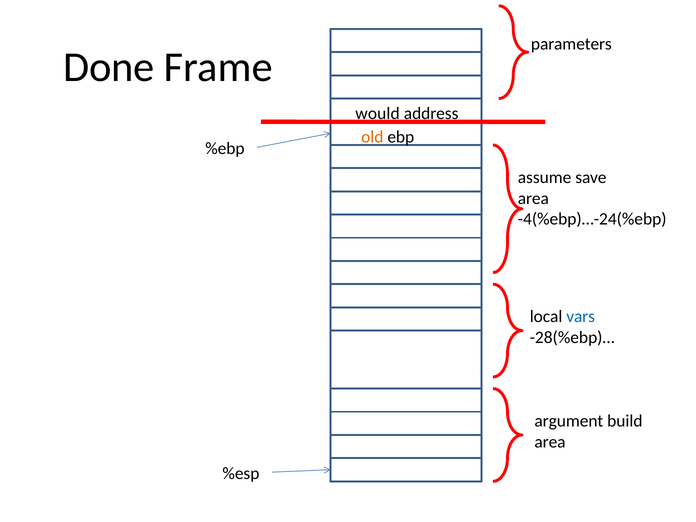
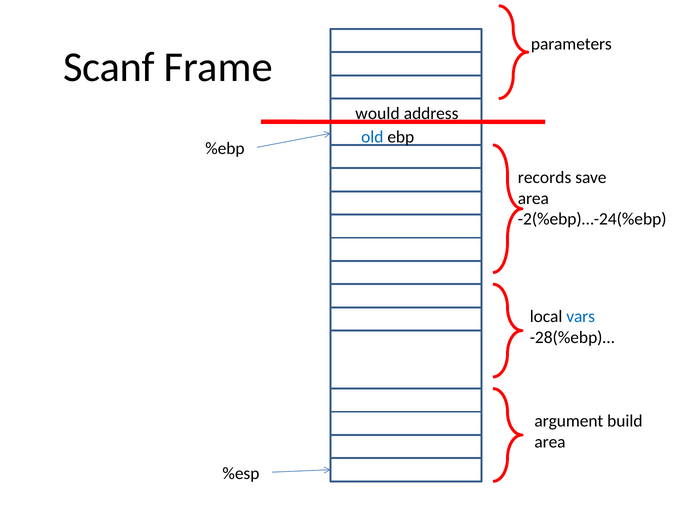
Done: Done -> Scanf
old colour: orange -> blue
assume: assume -> records
-4(%ebp)…-24(%ebp: -4(%ebp)…-24(%ebp -> -2(%ebp)…-24(%ebp
